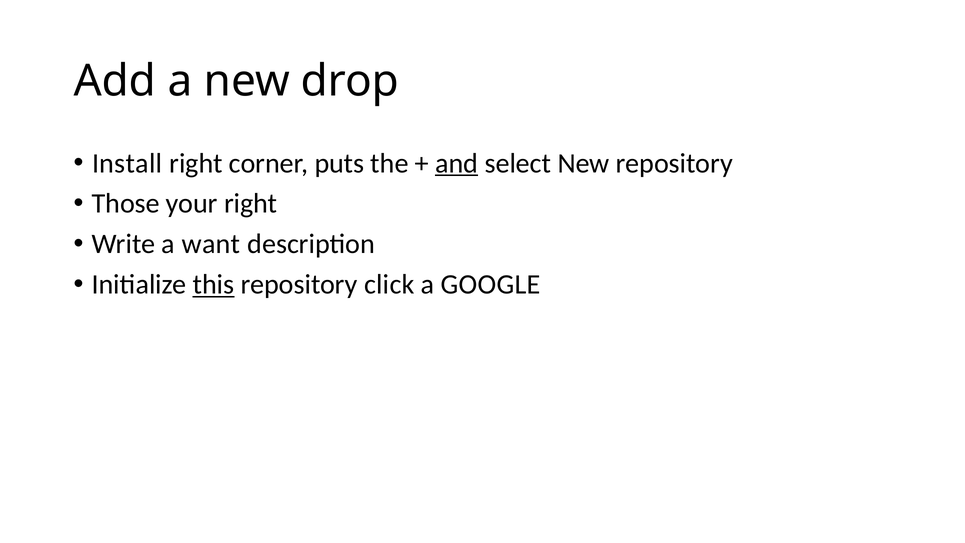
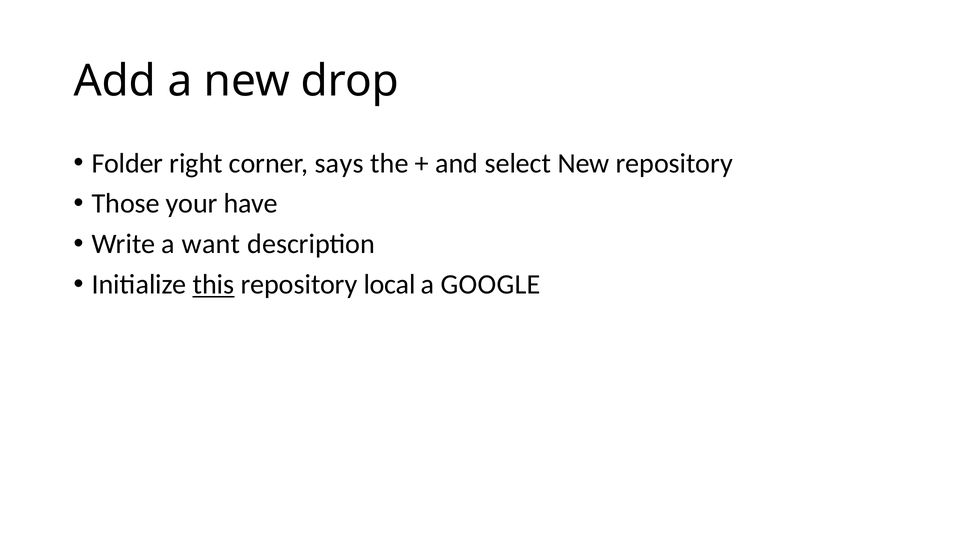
Install: Install -> Folder
puts: puts -> says
and underline: present -> none
your right: right -> have
click: click -> local
